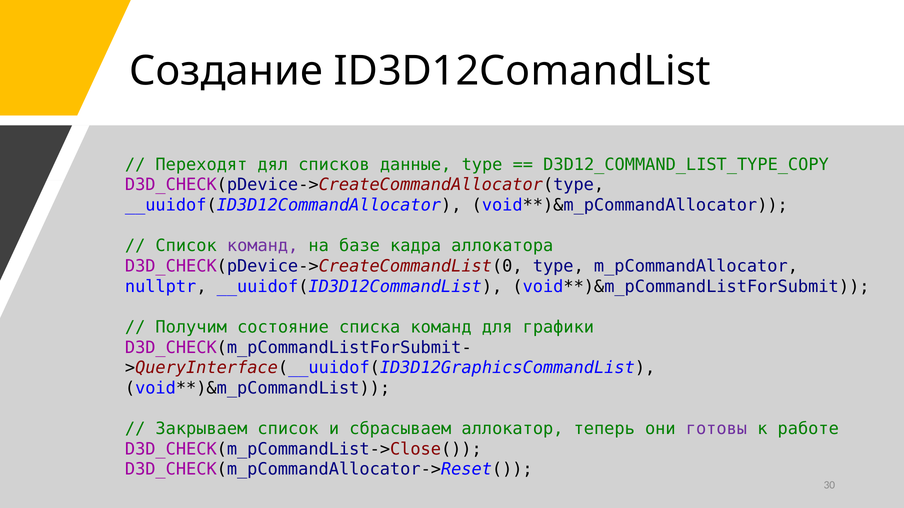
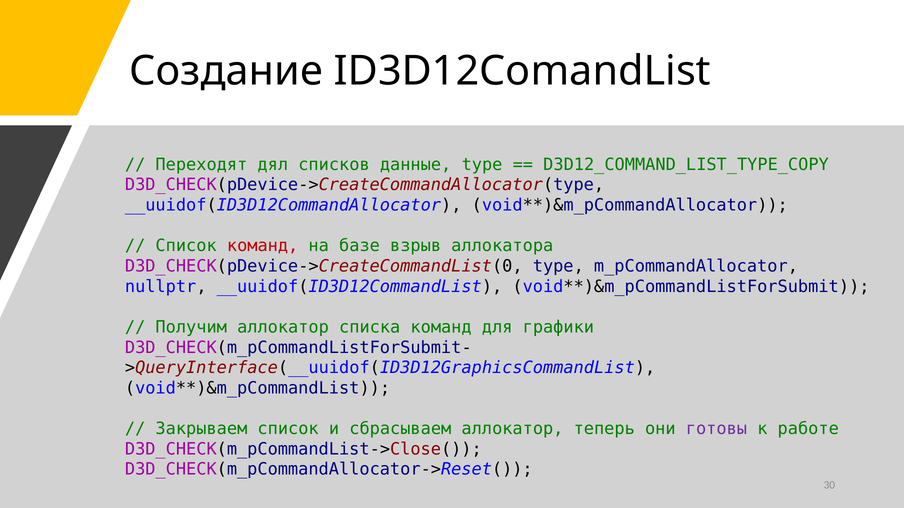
команд at (263, 246) colour: purple -> red
кадра: кадра -> взрыв
Получим состояние: состояние -> аллокатор
